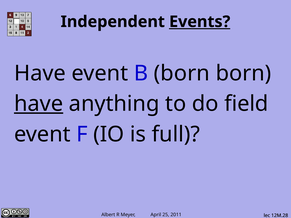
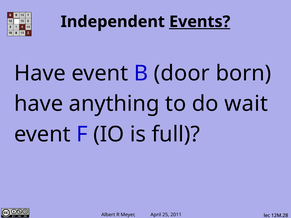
B born: born -> door
have at (39, 104) underline: present -> none
field: field -> wait
